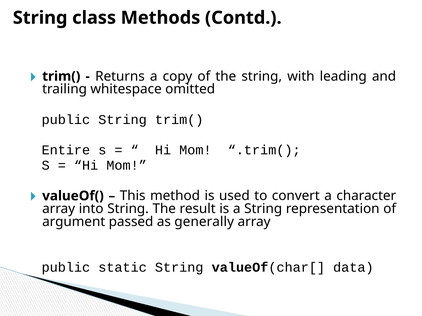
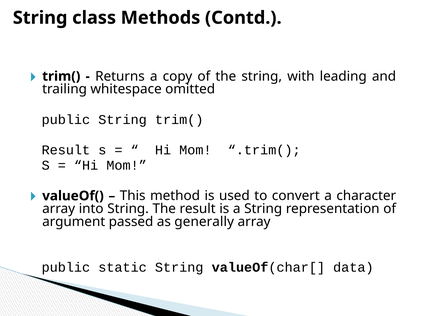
Entire at (66, 150): Entire -> Result
